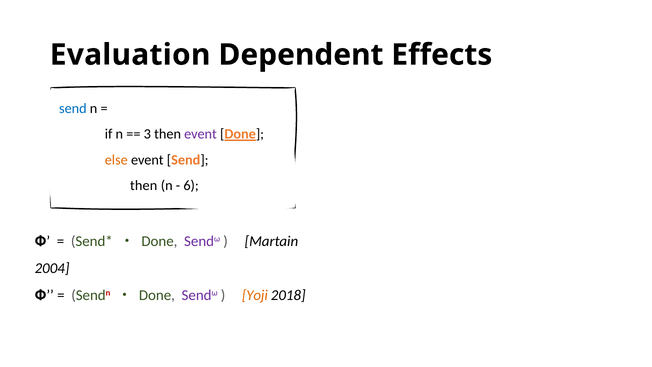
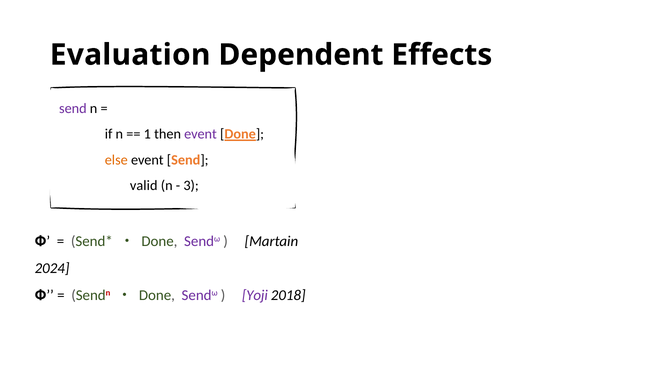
send at (73, 108) colour: blue -> purple
3: 3 -> 1
then at (144, 185): then -> valid
6: 6 -> 3
2004: 2004 -> 2024
Yoji colour: orange -> purple
